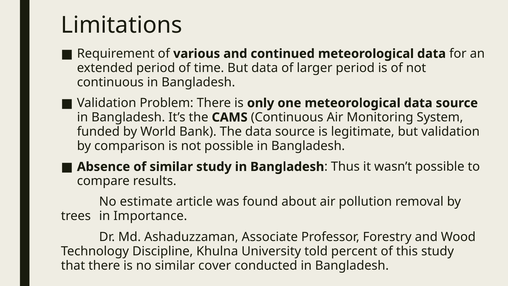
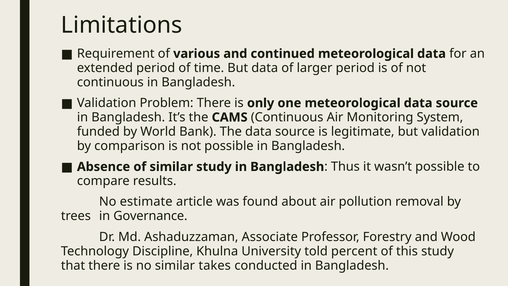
Importance: Importance -> Governance
cover: cover -> takes
